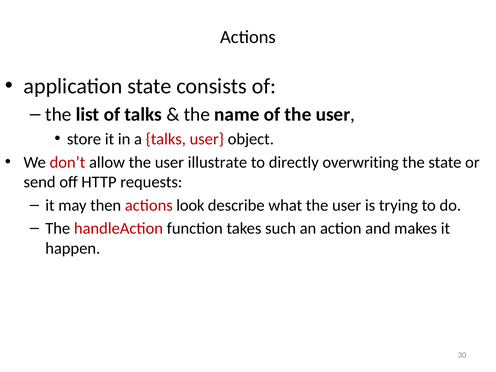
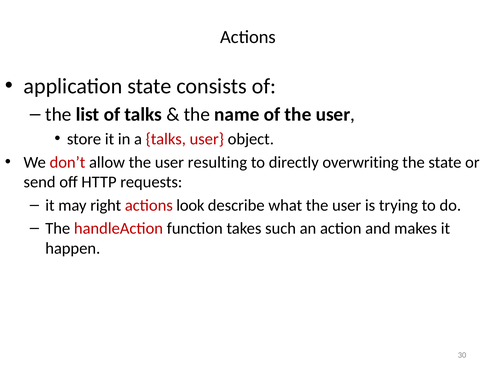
illustrate: illustrate -> resulting
then: then -> right
